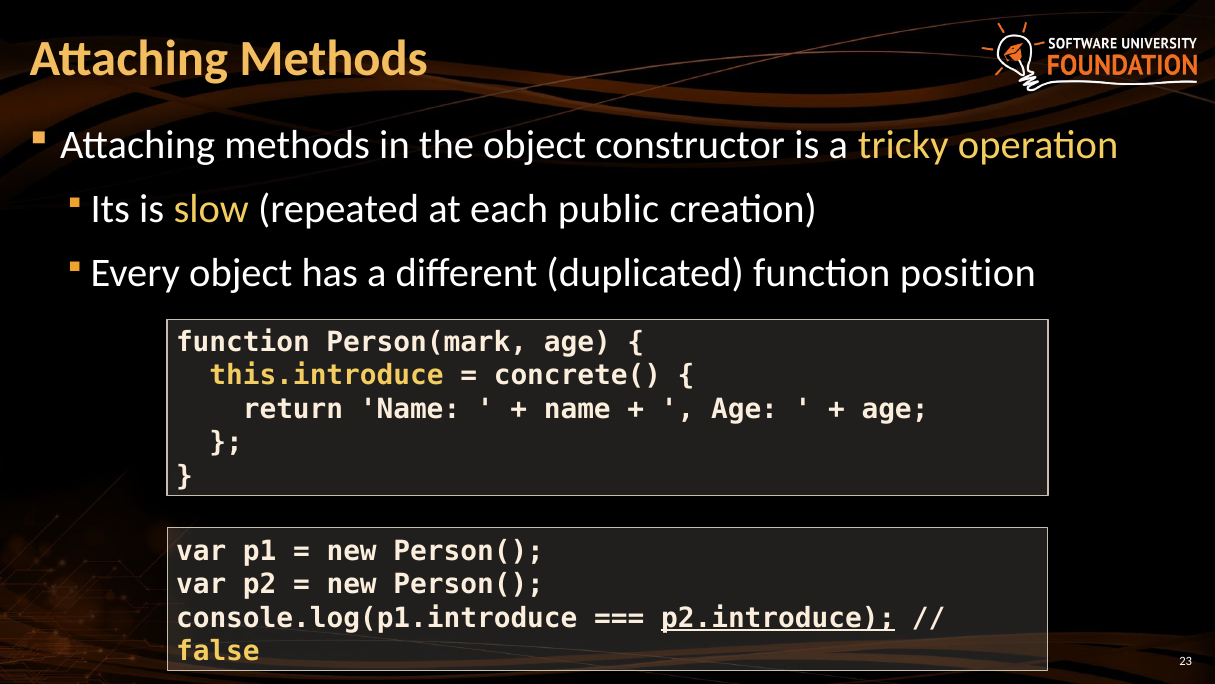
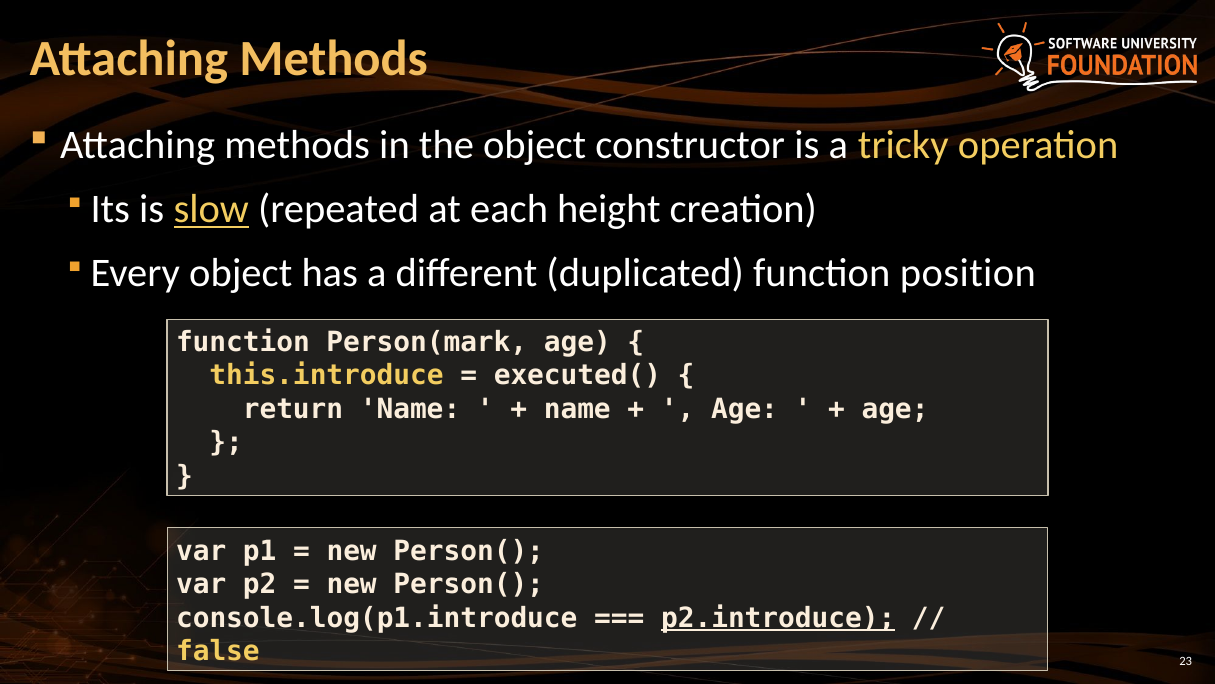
slow underline: none -> present
public: public -> height
concrete(: concrete( -> executed(
